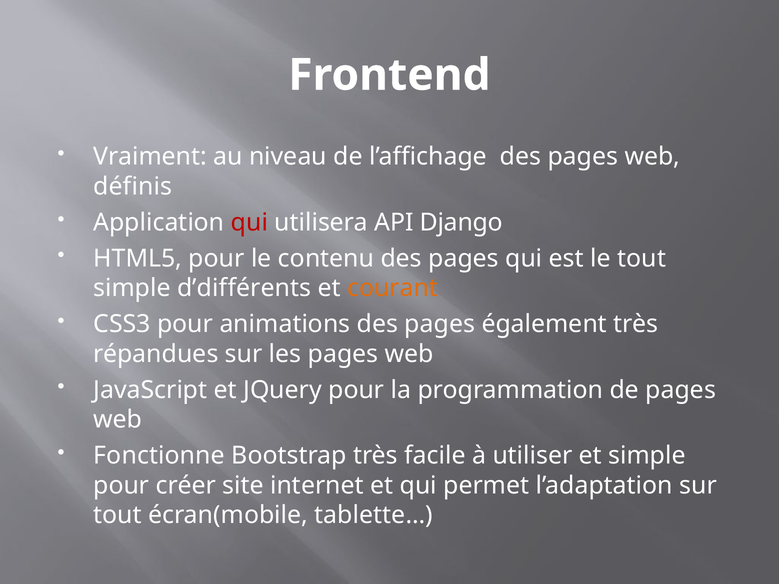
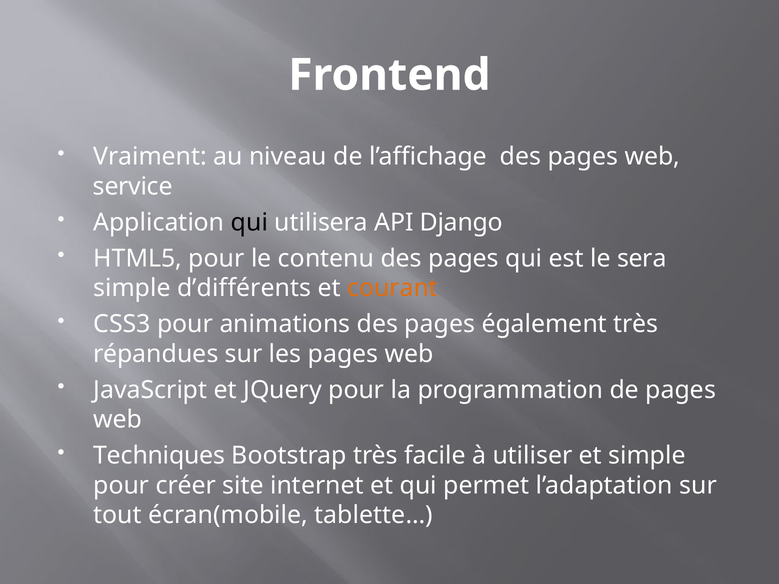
définis: définis -> service
qui at (249, 223) colour: red -> black
le tout: tout -> sera
Fonctionne: Fonctionne -> Techniques
